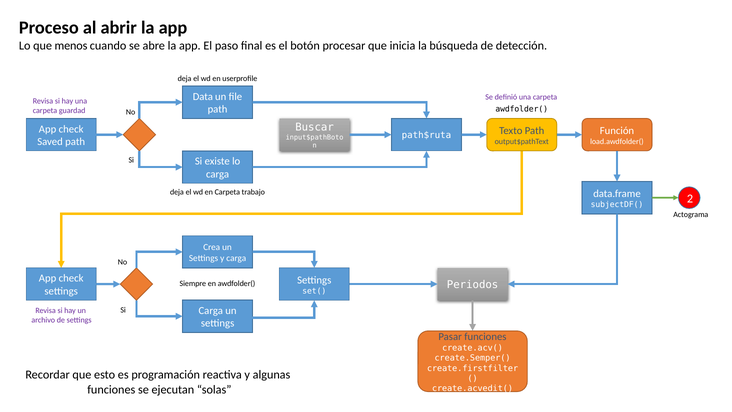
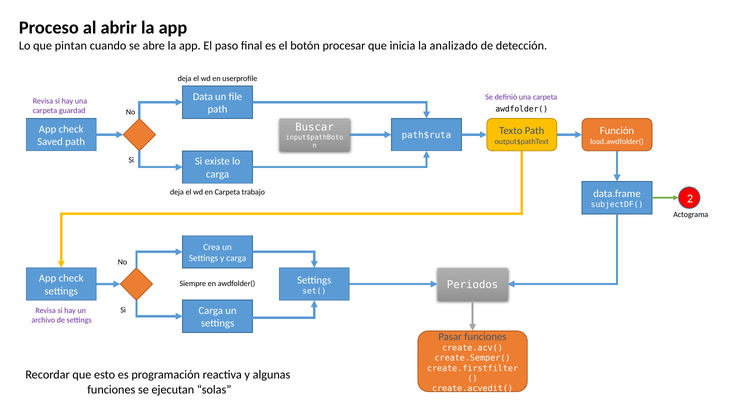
menos: menos -> pintan
búsqueda: búsqueda -> analizado
